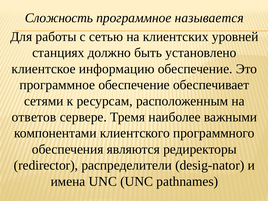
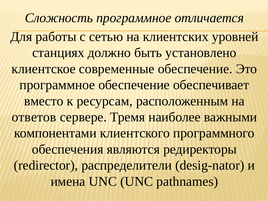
называется: называется -> отличается
информацию: информацию -> современные
сетями: сетями -> вместо
